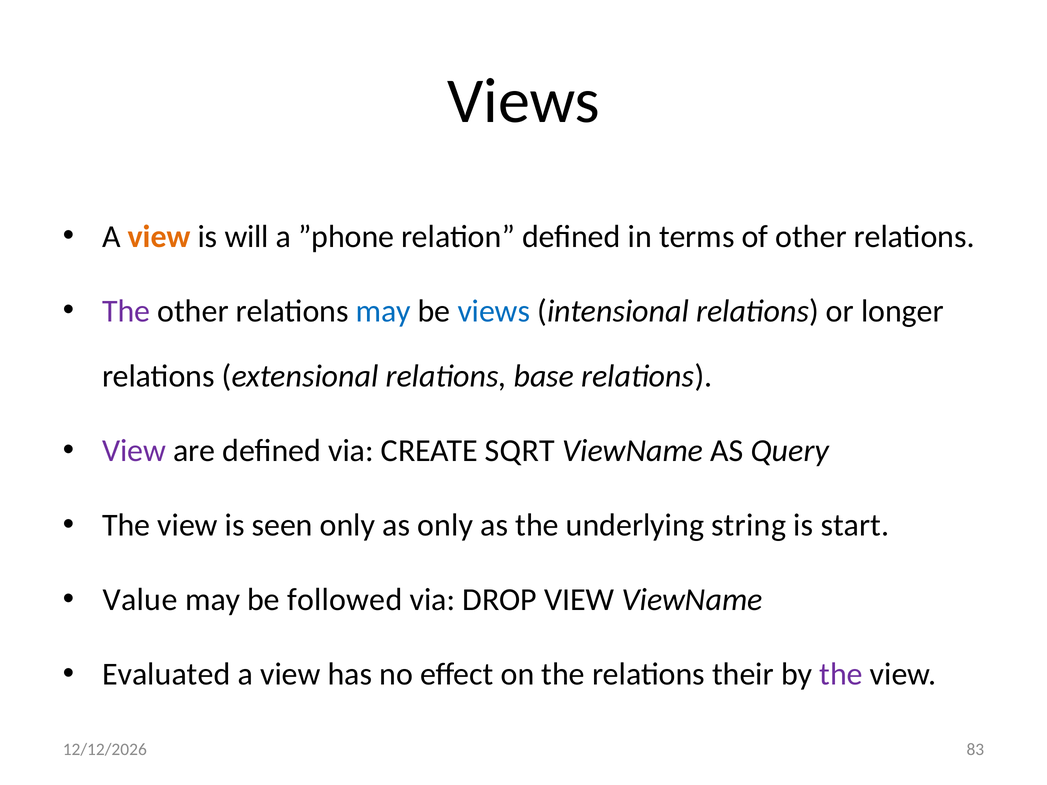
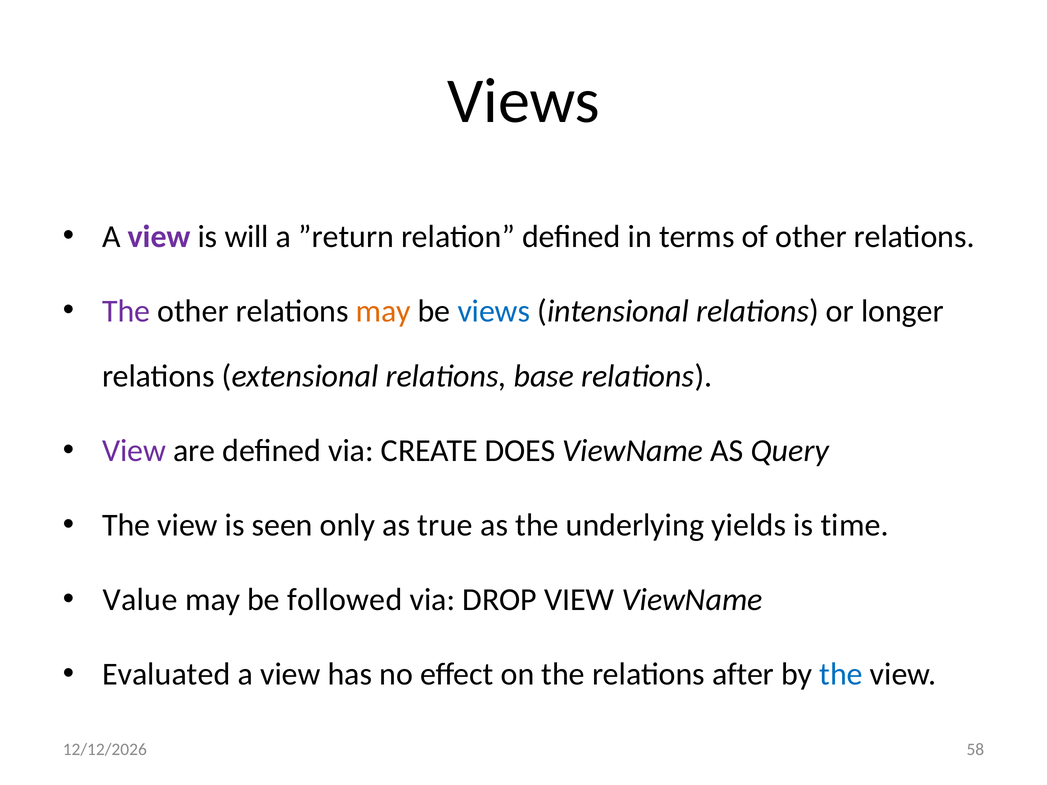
view at (159, 237) colour: orange -> purple
”phone: ”phone -> ”return
may at (383, 311) colour: blue -> orange
SQRT: SQRT -> DOES
as only: only -> true
string: string -> yields
start: start -> time
their: their -> after
the at (841, 675) colour: purple -> blue
83: 83 -> 58
